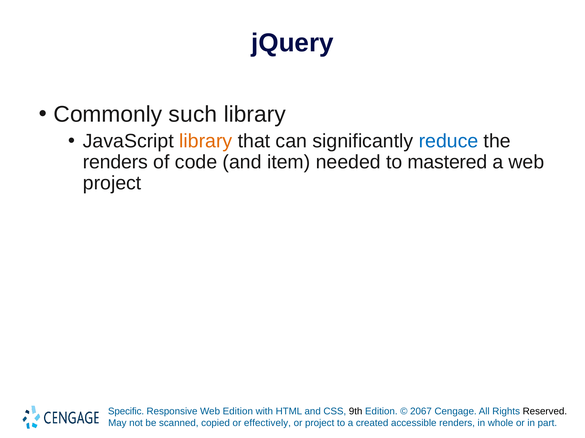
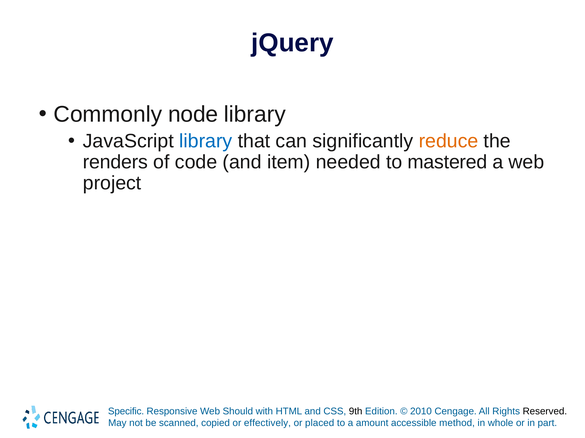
such: such -> node
library at (206, 141) colour: orange -> blue
reduce colour: blue -> orange
Web Edition: Edition -> Should
2067: 2067 -> 2010
or project: project -> placed
created: created -> amount
accessible renders: renders -> method
